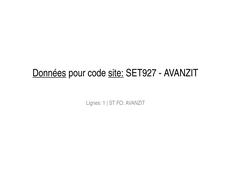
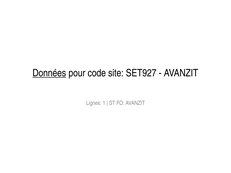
site underline: present -> none
